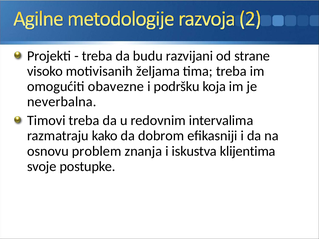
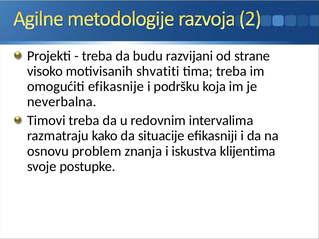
željama: željama -> shvatiti
obavezne: obavezne -> efikasnije
dobrom: dobrom -> situacije
